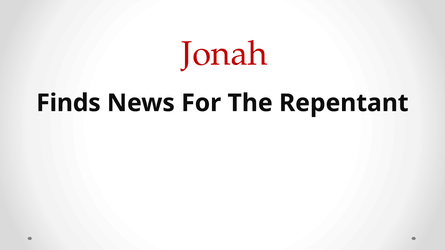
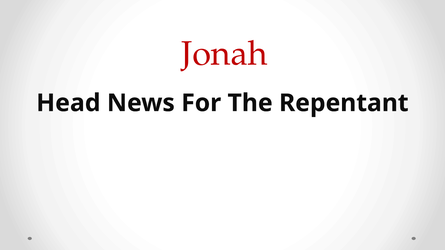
Finds: Finds -> Head
